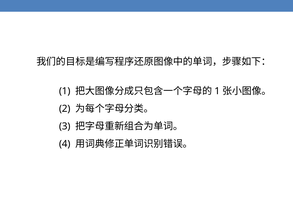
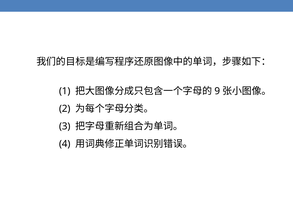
1 at (217, 91): 1 -> 9
